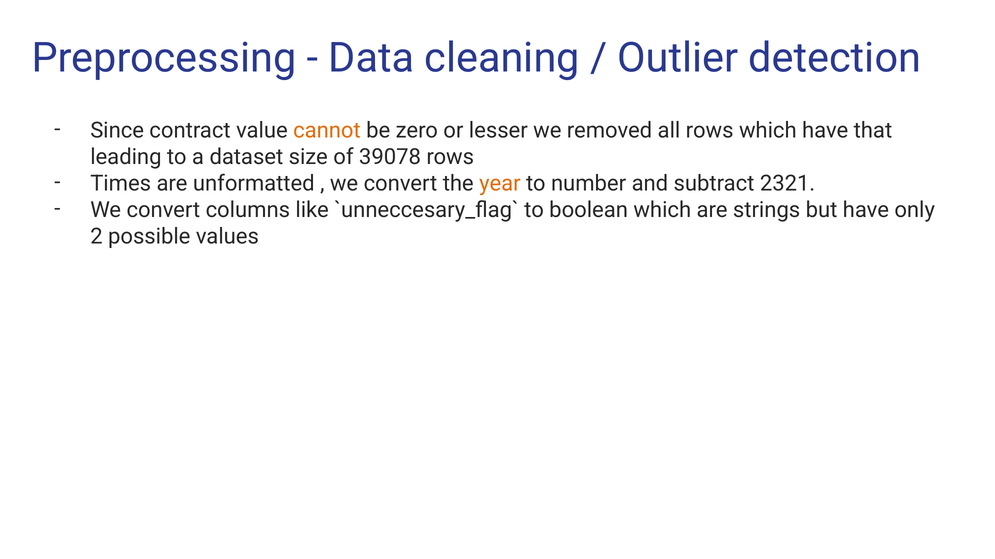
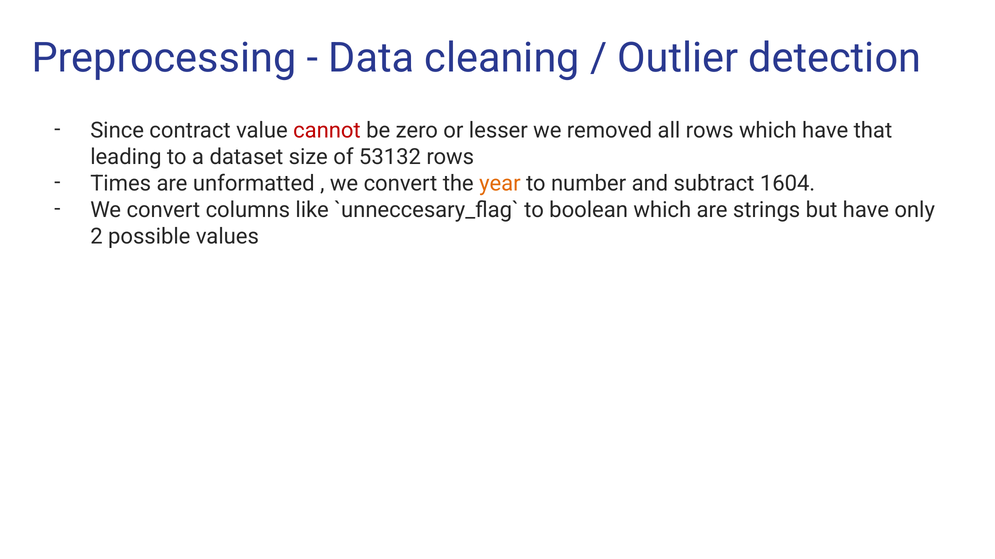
cannot colour: orange -> red
39078: 39078 -> 53132
2321: 2321 -> 1604
